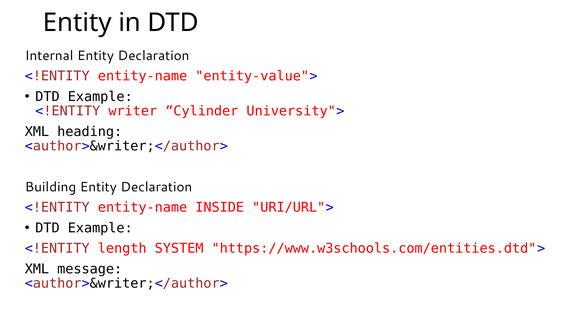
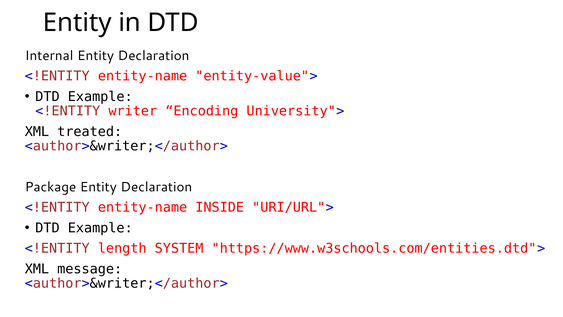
Cylinder: Cylinder -> Encoding
heading: heading -> treated
Building: Building -> Package
